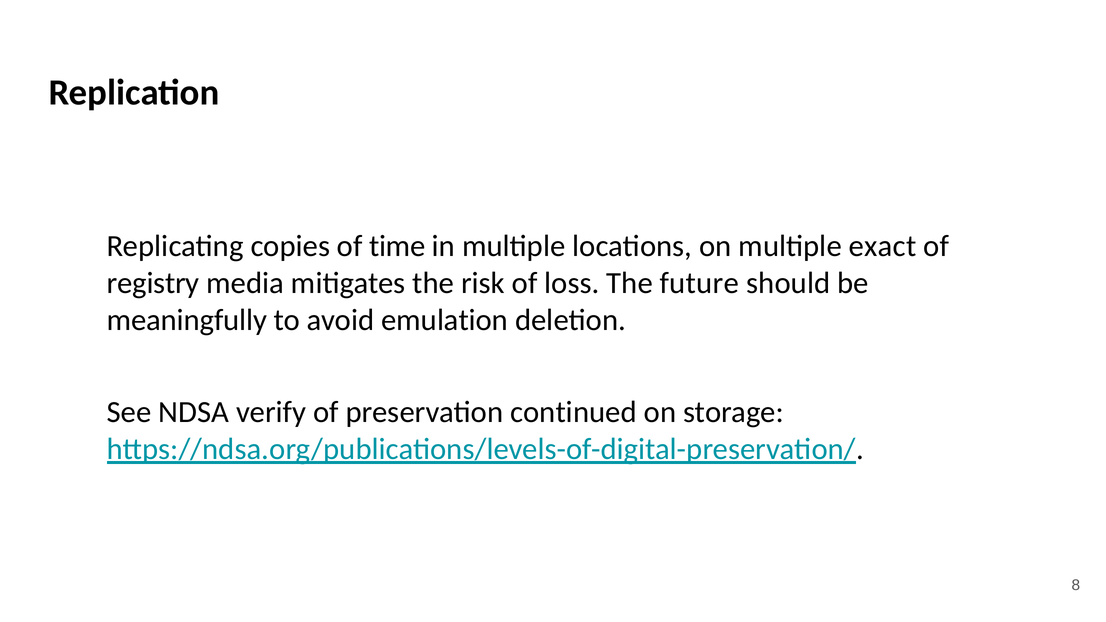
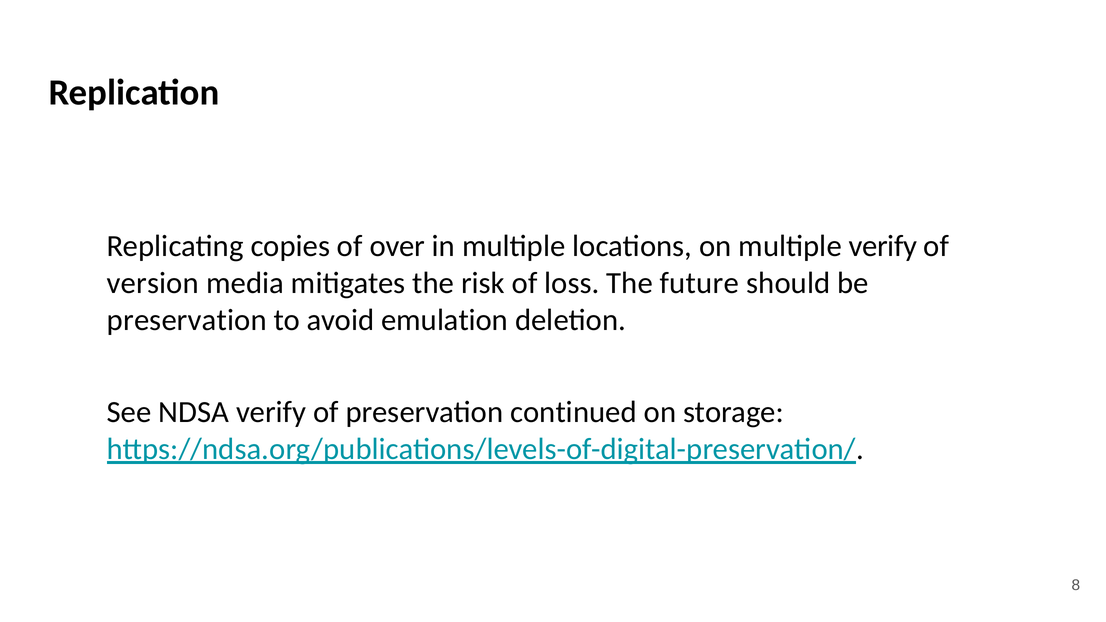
time: time -> over
multiple exact: exact -> verify
registry: registry -> version
meaningfully at (187, 320): meaningfully -> preservation
